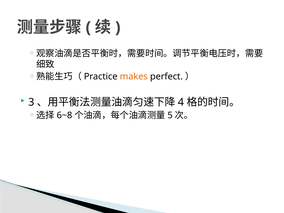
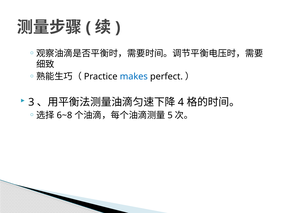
makes colour: orange -> blue
